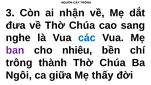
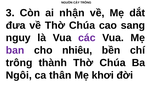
nghe: nghe -> nguу
các colour: blue -> purple
giữa: giữa -> thân
thấу: thấу -> khơi
